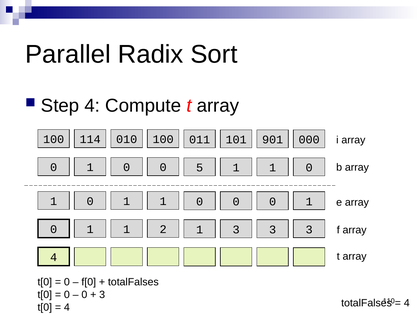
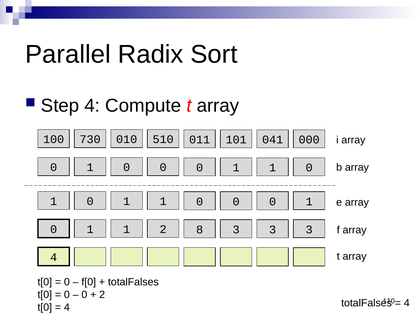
114: 114 -> 730
010 100: 100 -> 510
901: 901 -> 041
5 at (200, 168): 5 -> 0
2 1: 1 -> 8
3 at (102, 295): 3 -> 2
